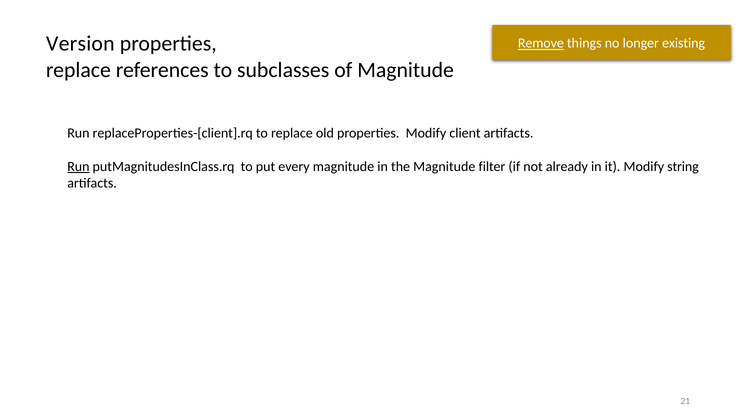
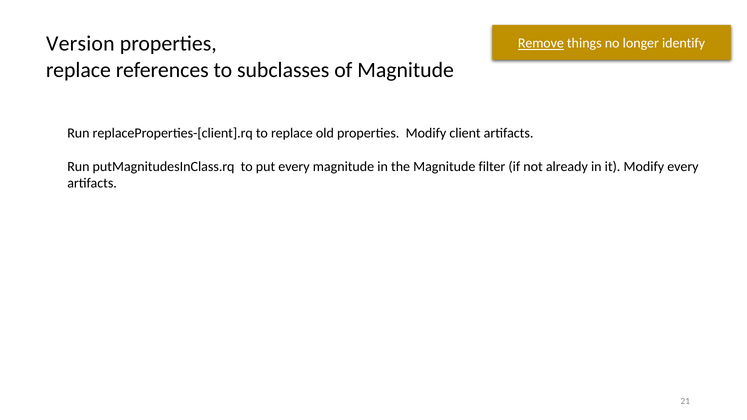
existing: existing -> identify
Run at (78, 167) underline: present -> none
Modify string: string -> every
